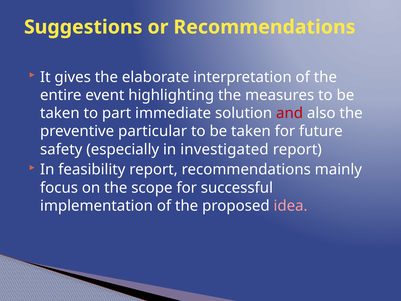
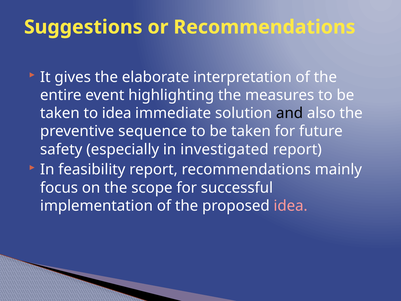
to part: part -> idea
and colour: red -> black
particular: particular -> sequence
